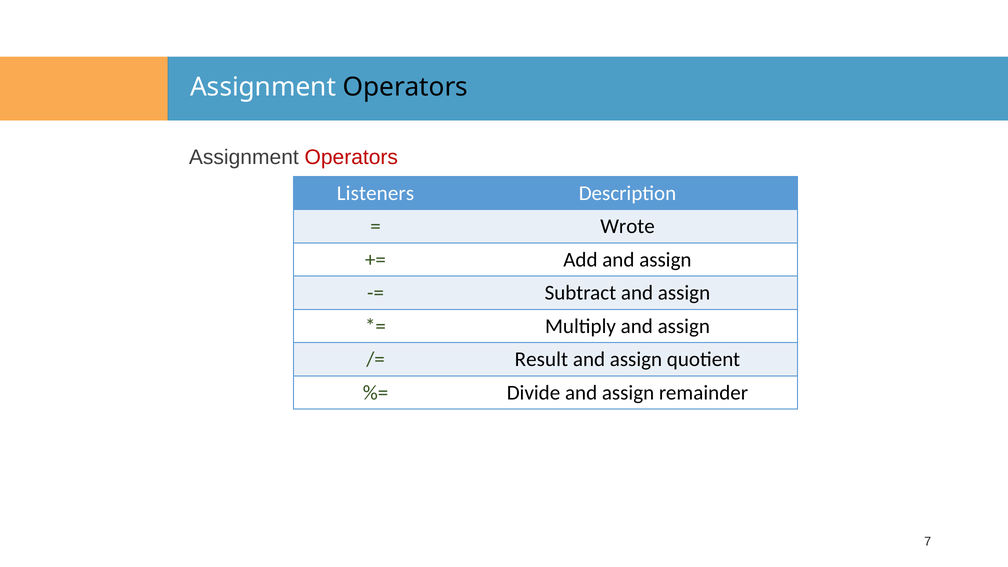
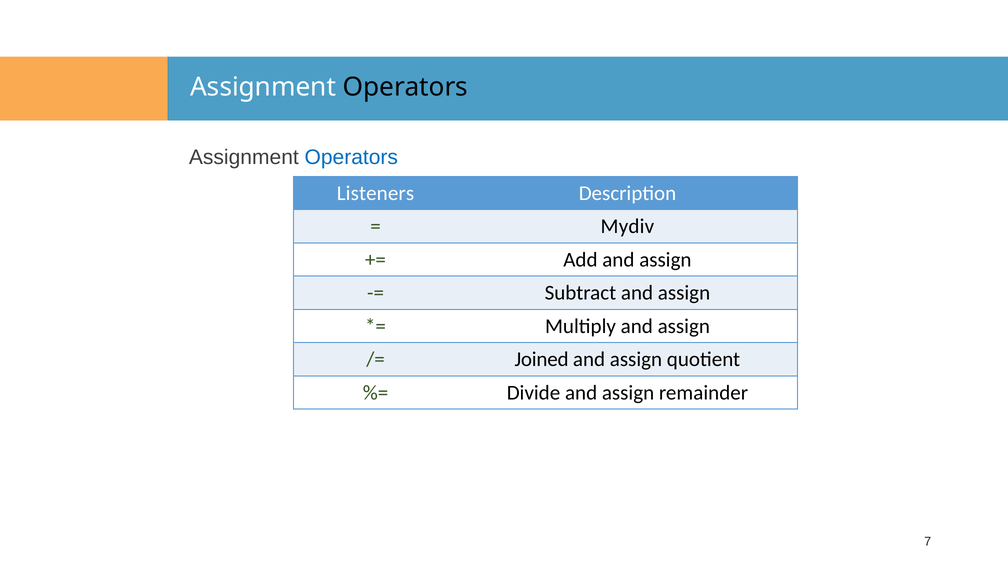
Operators at (351, 157) colour: red -> blue
Wrote: Wrote -> Mydiv
Result: Result -> Joined
